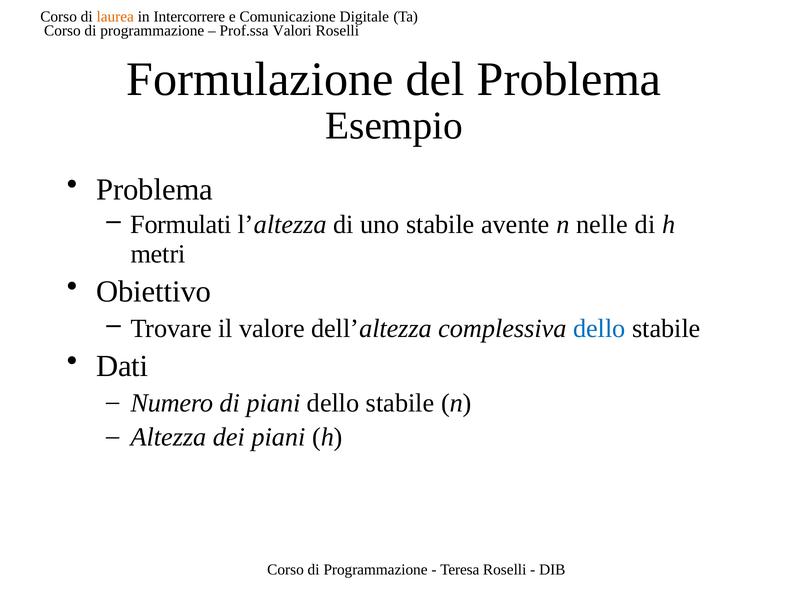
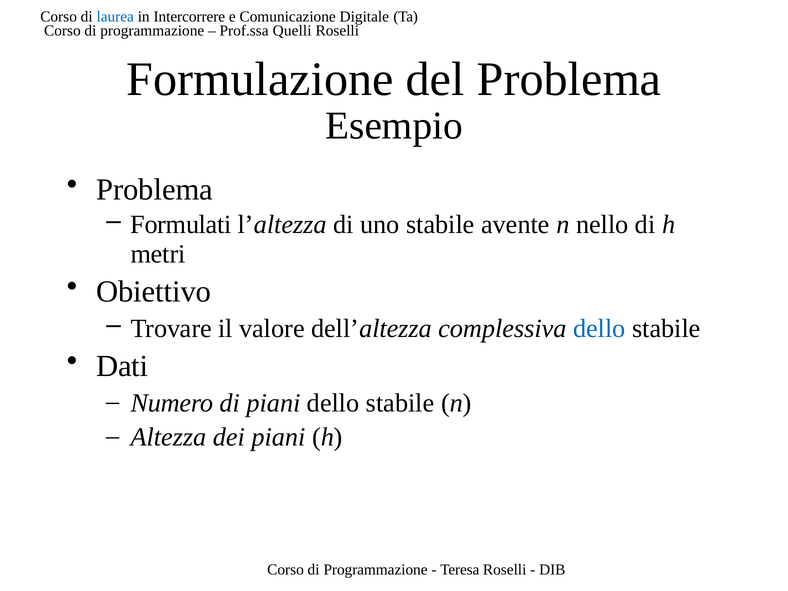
laurea colour: orange -> blue
Valori: Valori -> Quelli
nelle: nelle -> nello
